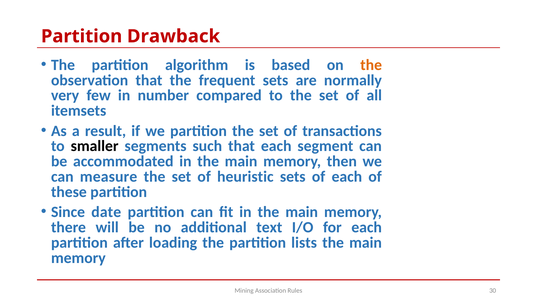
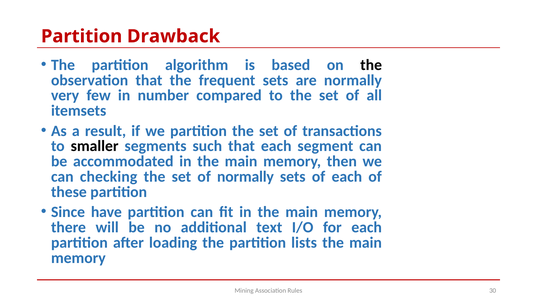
the at (371, 65) colour: orange -> black
measure: measure -> checking
of heuristic: heuristic -> normally
date: date -> have
